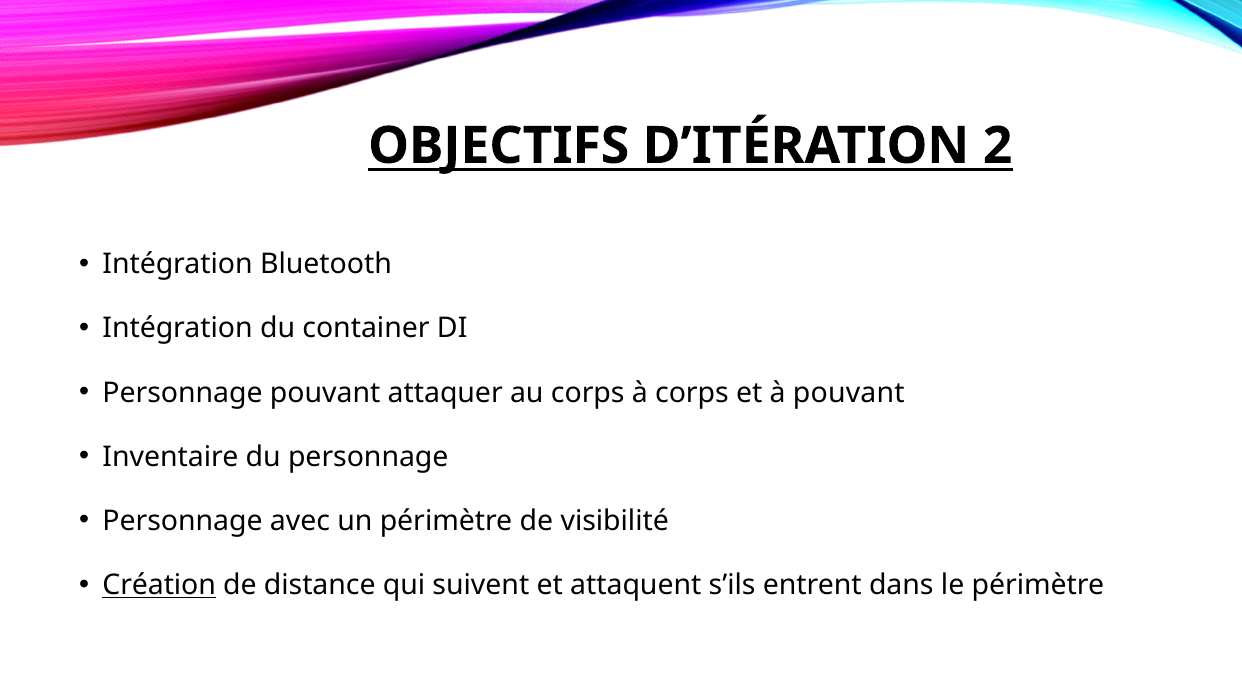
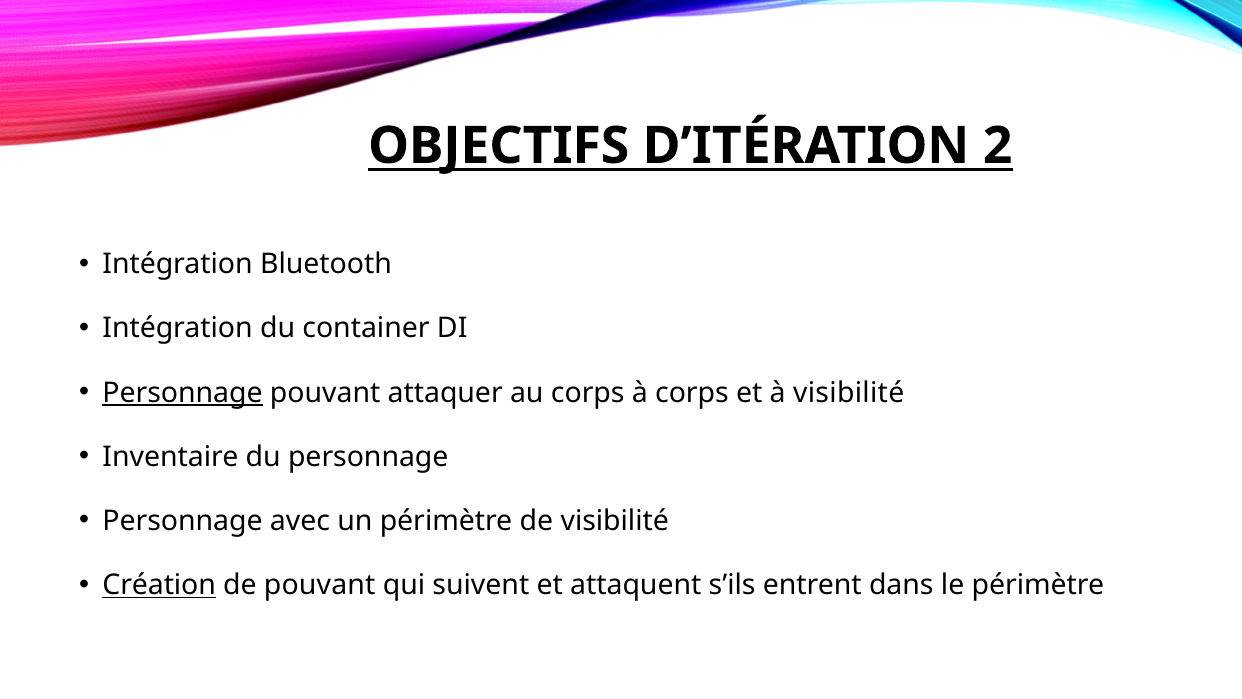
Personnage at (183, 393) underline: none -> present
à pouvant: pouvant -> visibilité
de distance: distance -> pouvant
